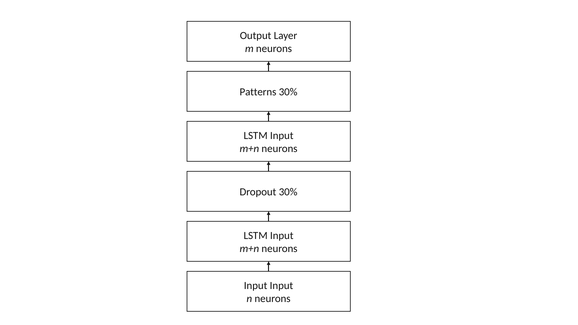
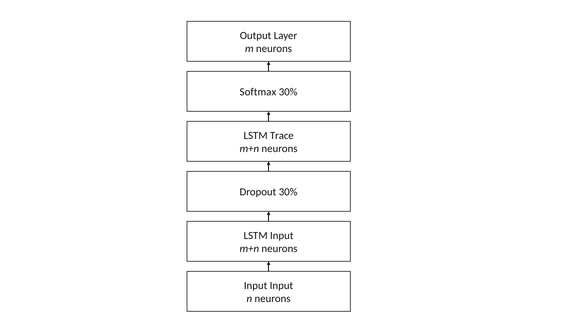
Patterns: Patterns -> Softmax
Input at (282, 136): Input -> Trace
